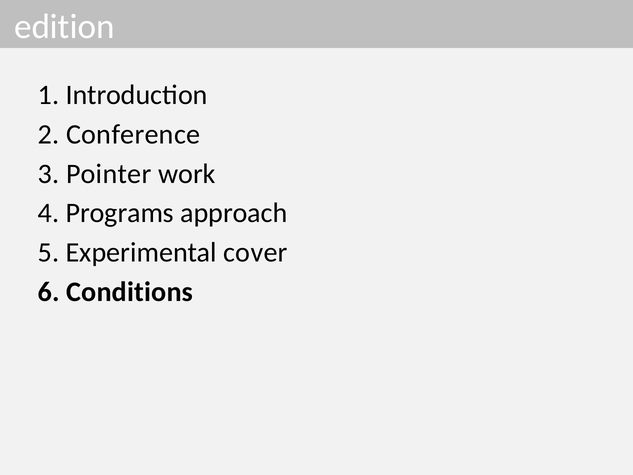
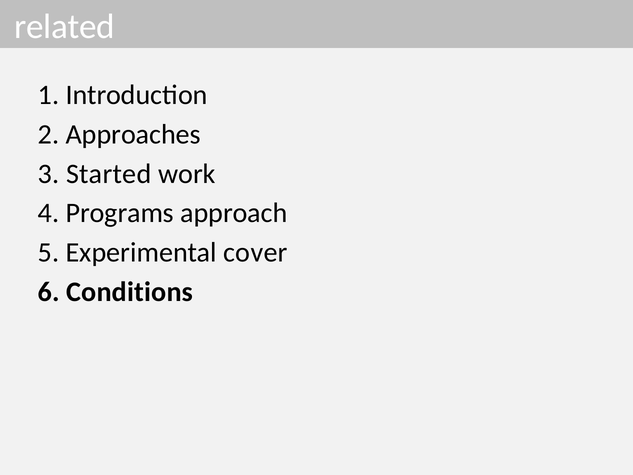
edition: edition -> related
Conference: Conference -> Approaches
Pointer: Pointer -> Started
